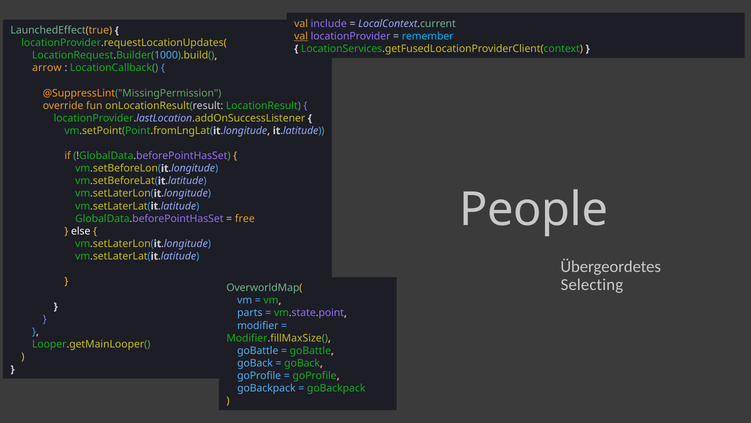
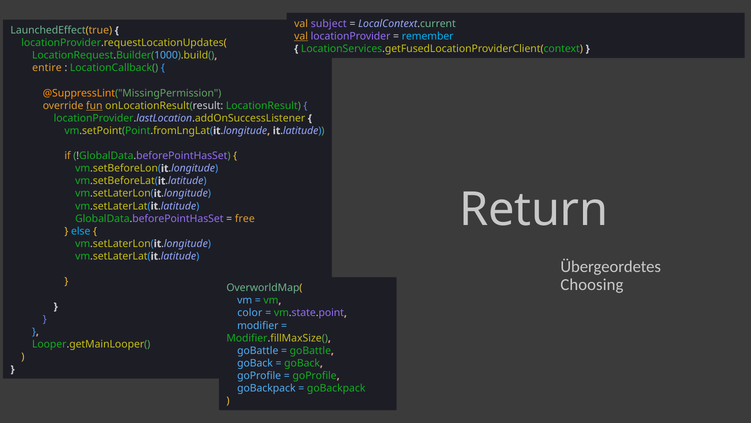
include: include -> subject
arrow: arrow -> entire
fun underline: none -> present
People: People -> Return
else colour: white -> light blue
Selecting: Selecting -> Choosing
parts: parts -> color
